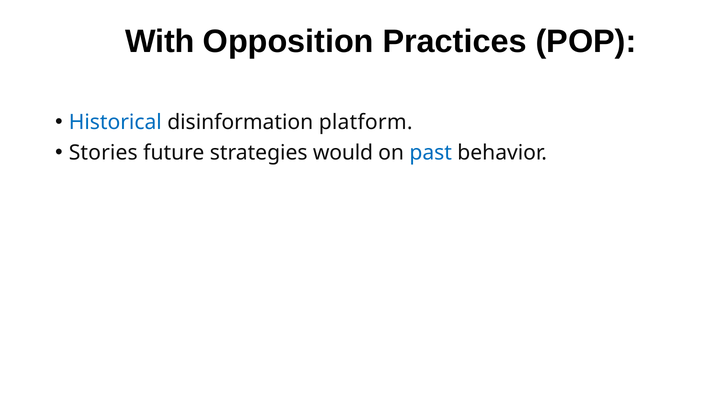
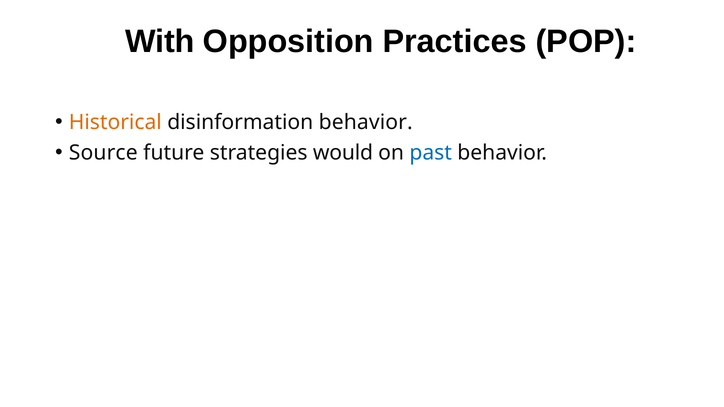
Historical colour: blue -> orange
disinformation platform: platform -> behavior
Stories: Stories -> Source
